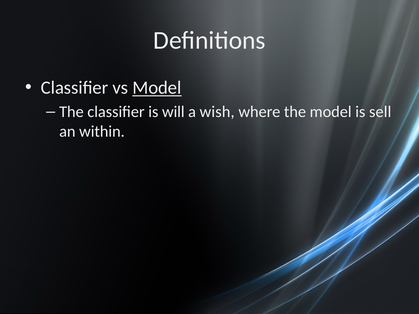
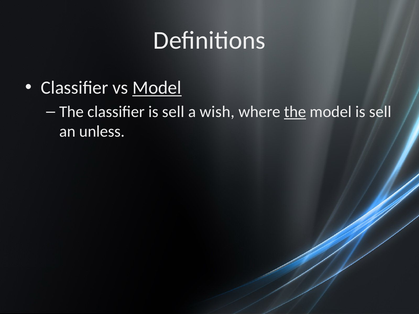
classifier is will: will -> sell
the at (295, 112) underline: none -> present
within: within -> unless
